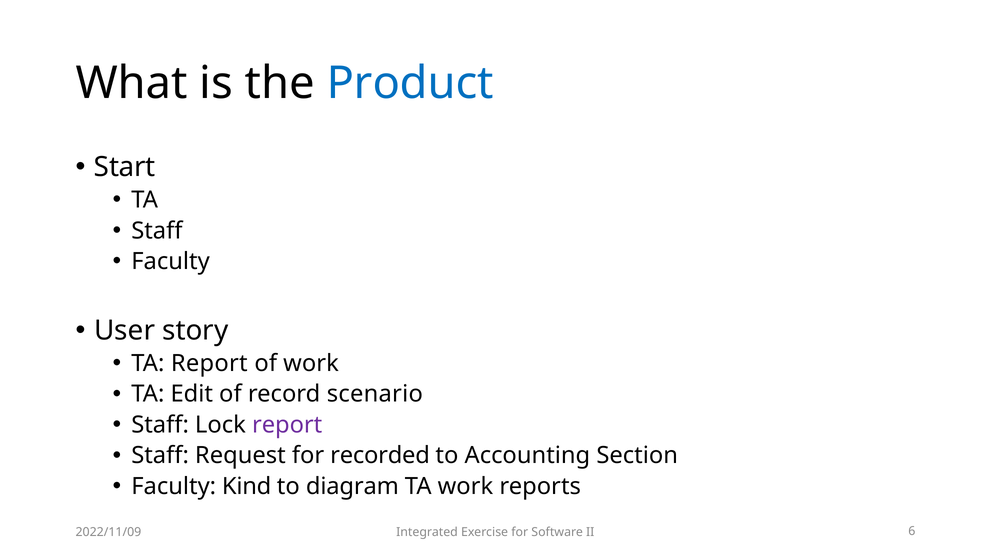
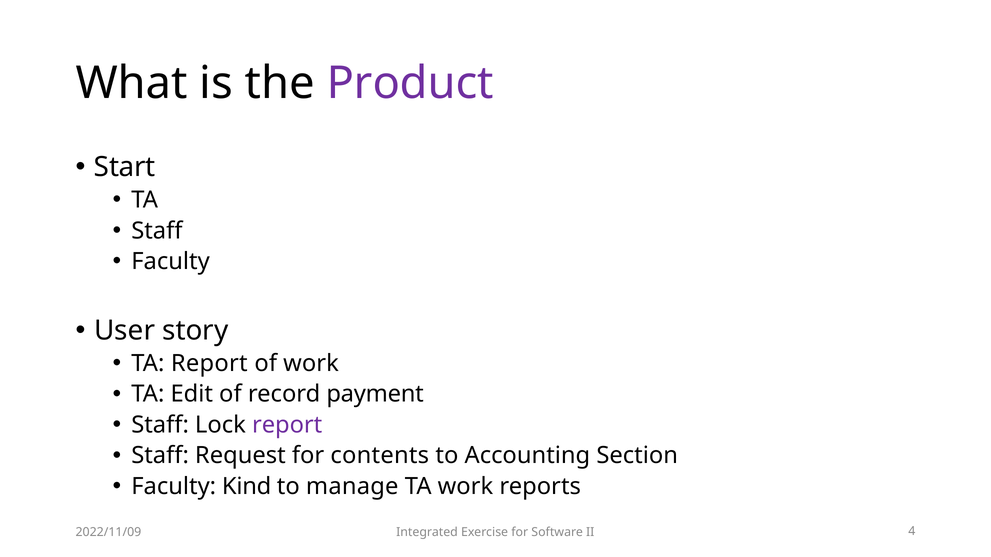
Product colour: blue -> purple
scenario: scenario -> payment
recorded: recorded -> contents
diagram: diagram -> manage
6: 6 -> 4
